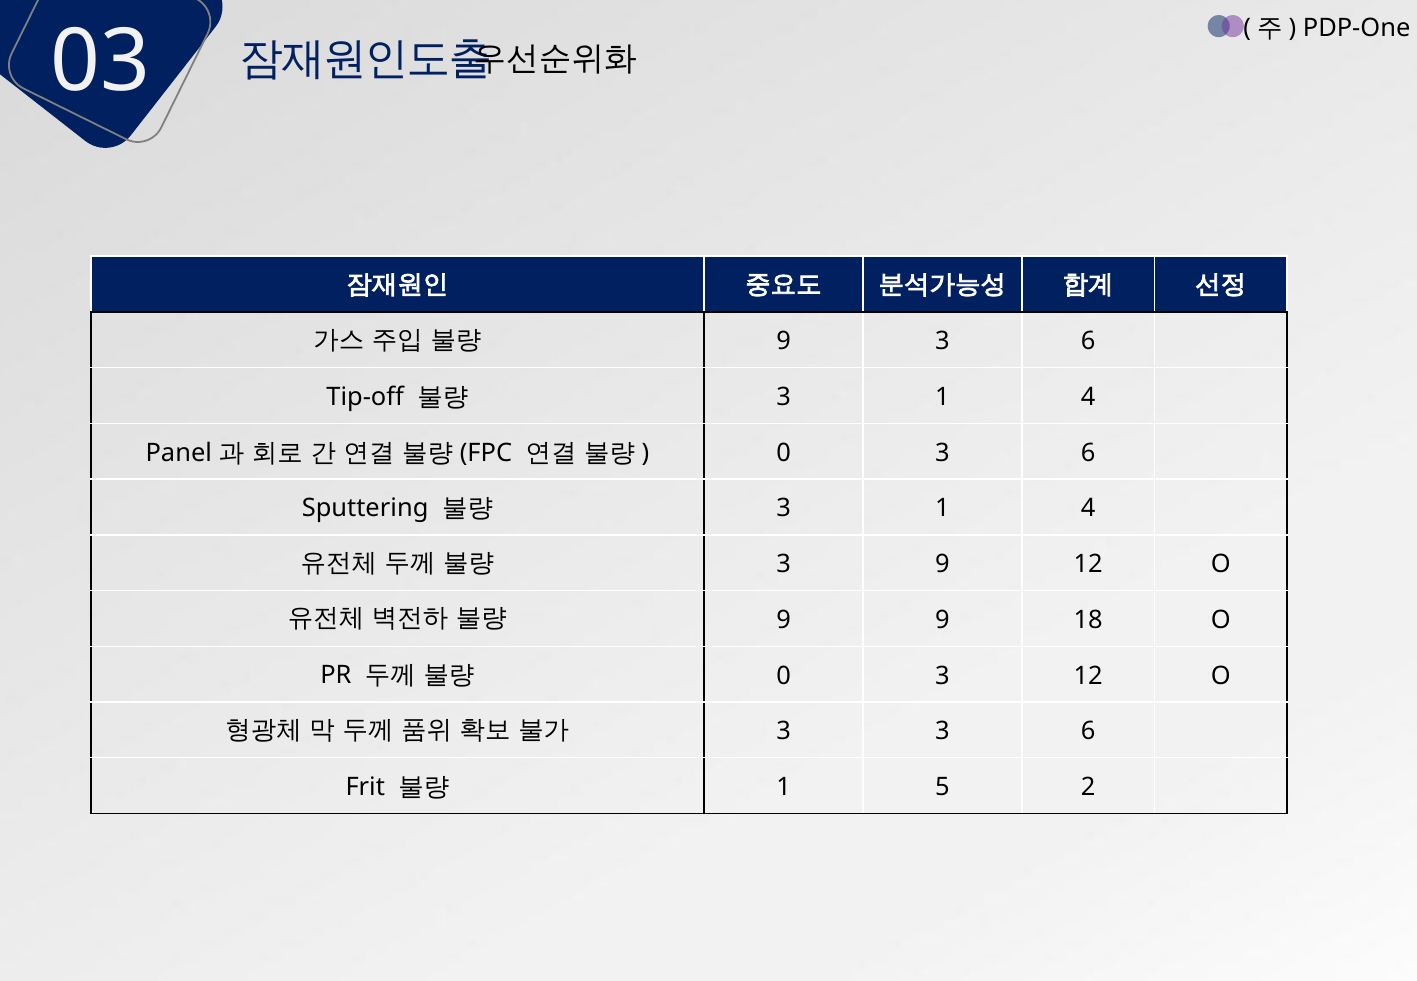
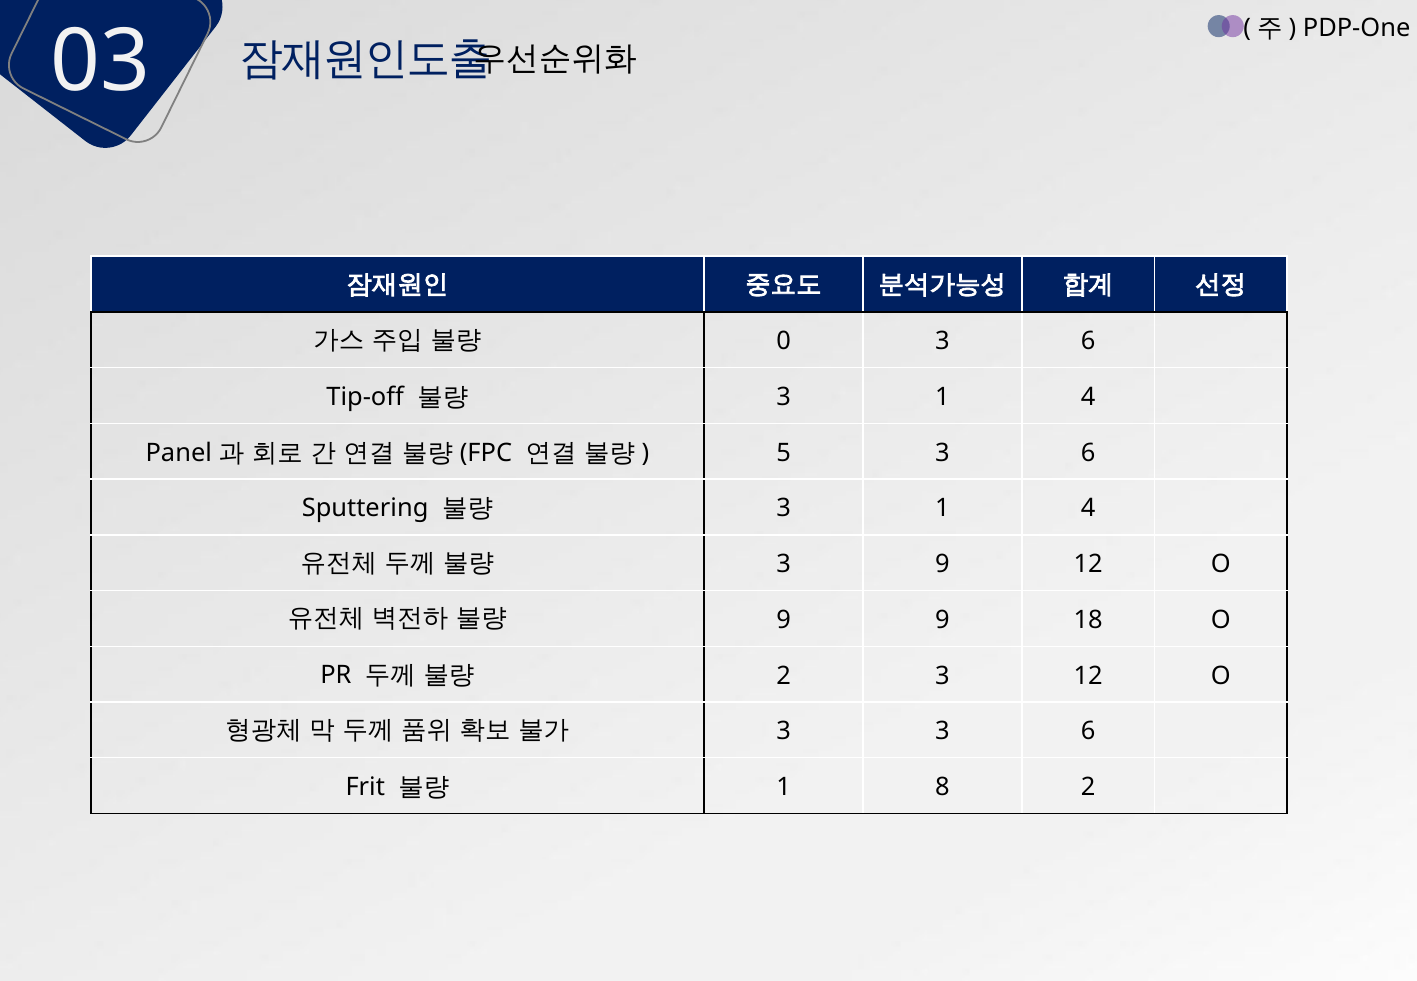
9 at (784, 341): 9 -> 0
0 at (784, 453): 0 -> 5
0 at (784, 676): 0 -> 2
5: 5 -> 8
